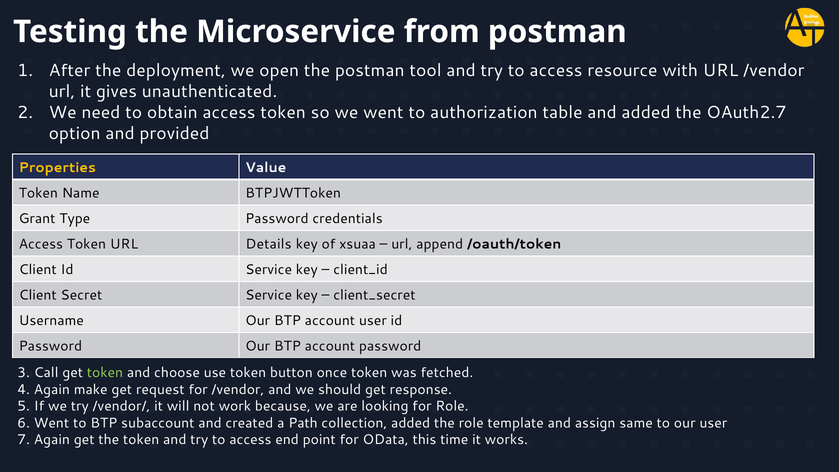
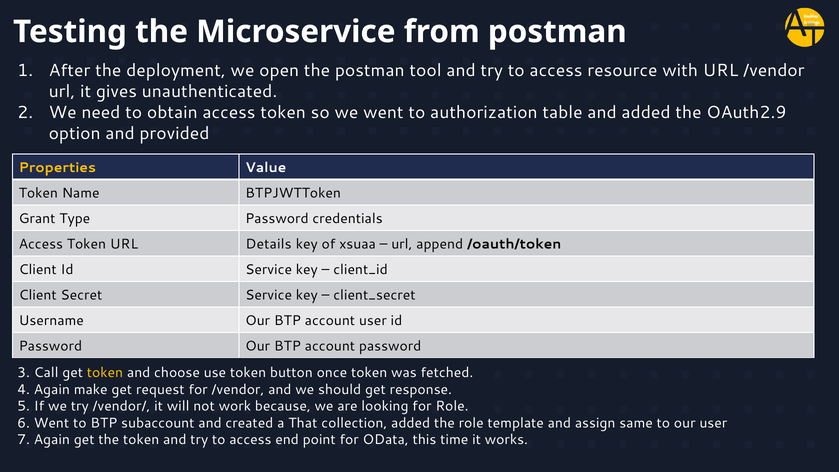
OAuth2.7: OAuth2.7 -> OAuth2.9
token at (105, 373) colour: light green -> yellow
Path: Path -> That
